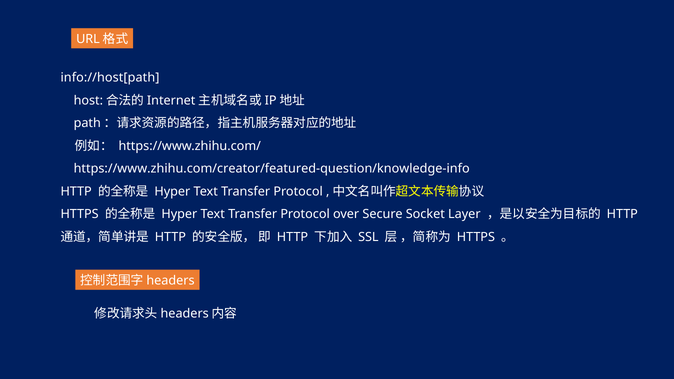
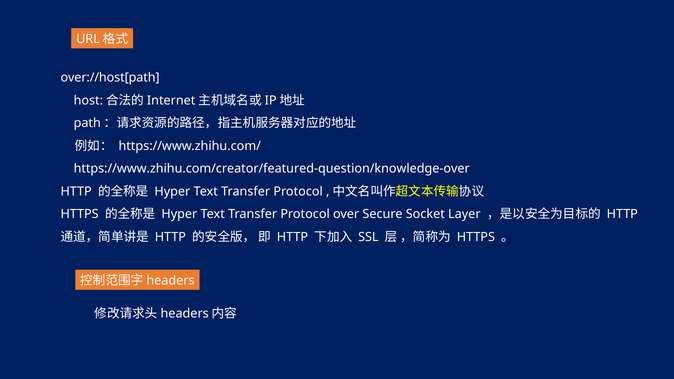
info://host[path: info://host[path -> over://host[path
https://www.zhihu.com/creator/featured-question/knowledge-info: https://www.zhihu.com/creator/featured-question/knowledge-info -> https://www.zhihu.com/creator/featured-question/knowledge-over
